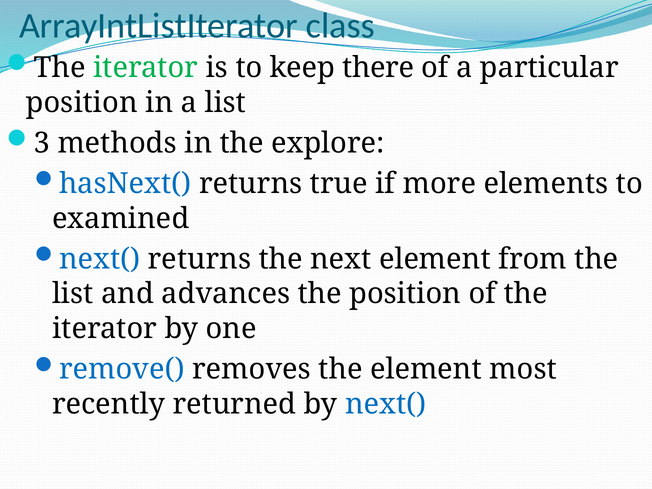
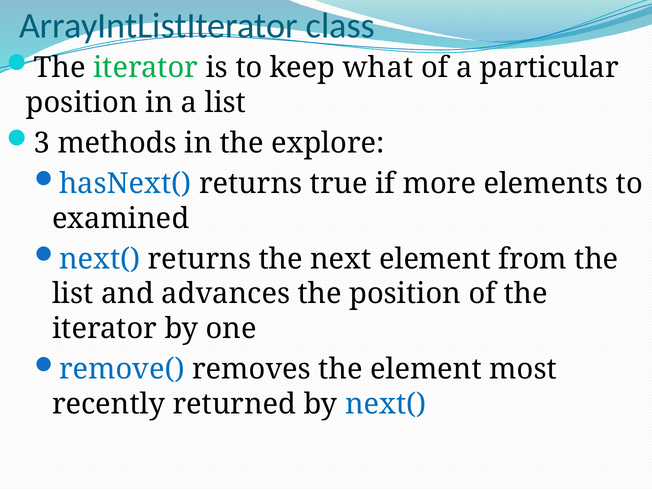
there: there -> what
